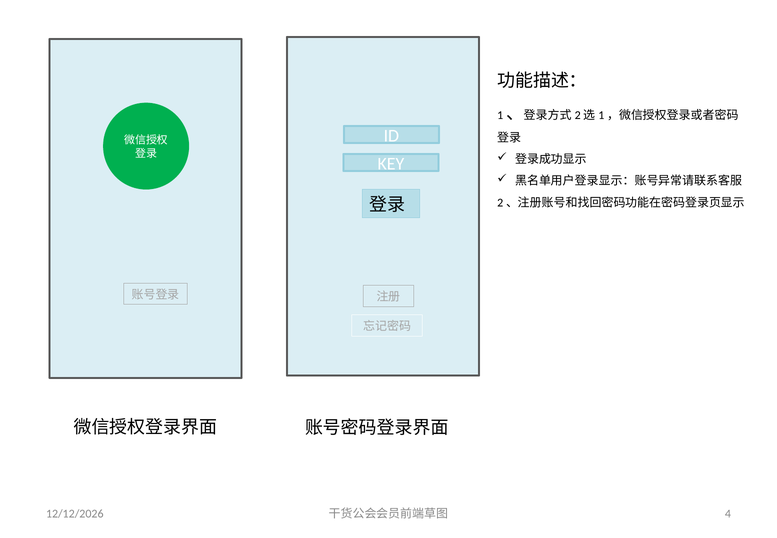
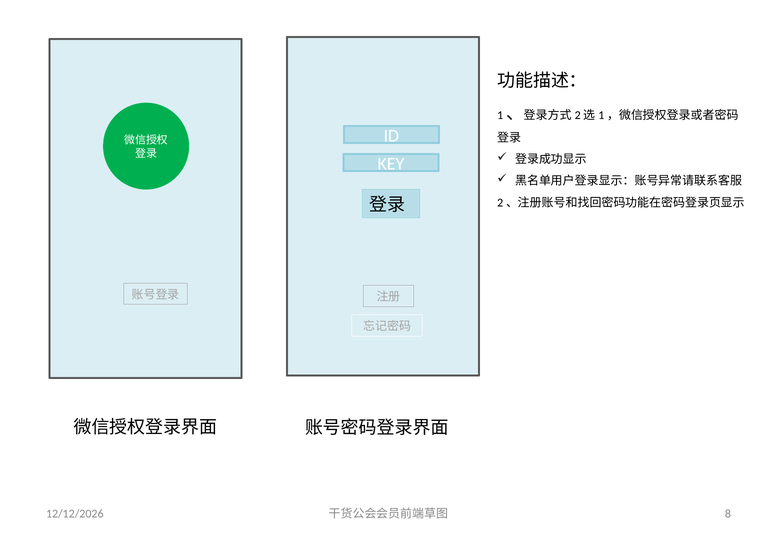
4: 4 -> 8
